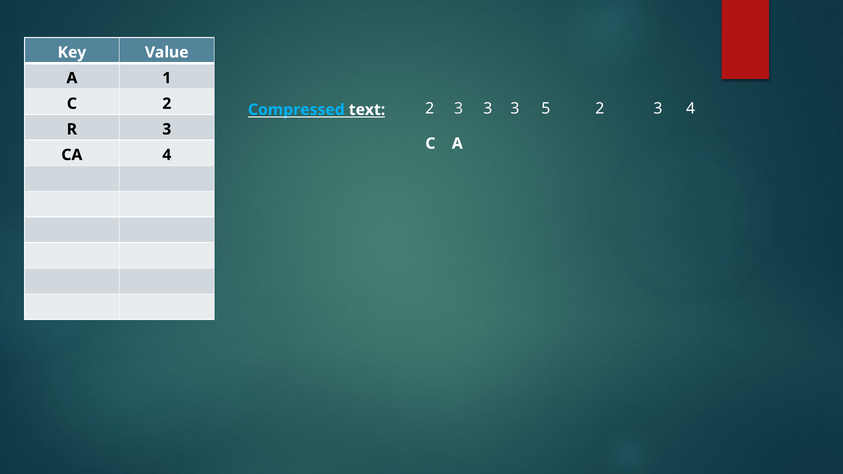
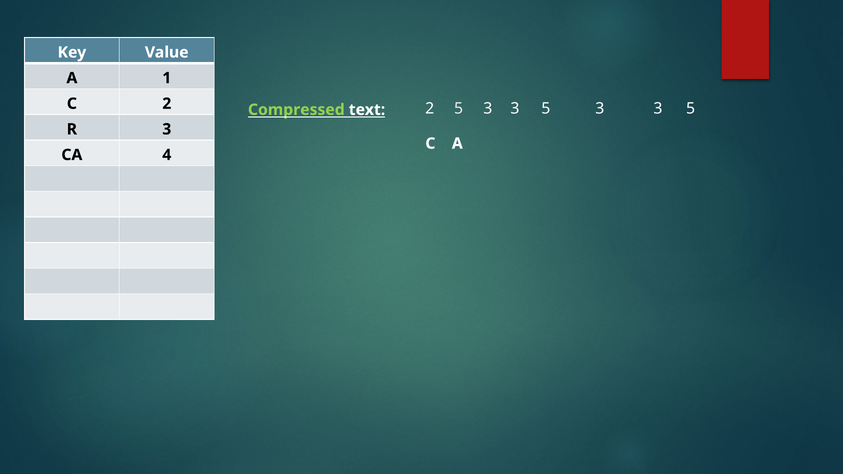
3 at (459, 109): 3 -> 5
3 5 2: 2 -> 3
4 at (691, 109): 4 -> 5
Compressed colour: light blue -> light green
